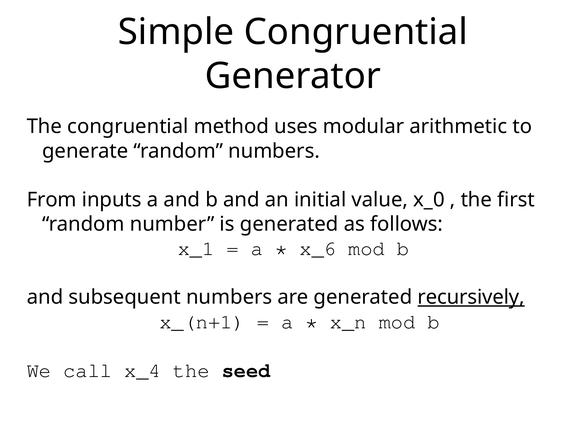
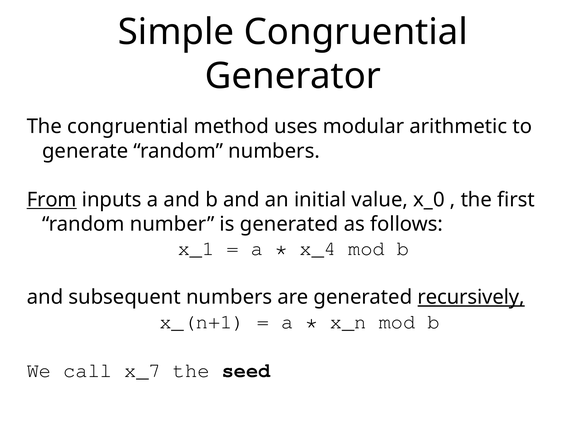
From underline: none -> present
x_6: x_6 -> x_4
x_4: x_4 -> x_7
